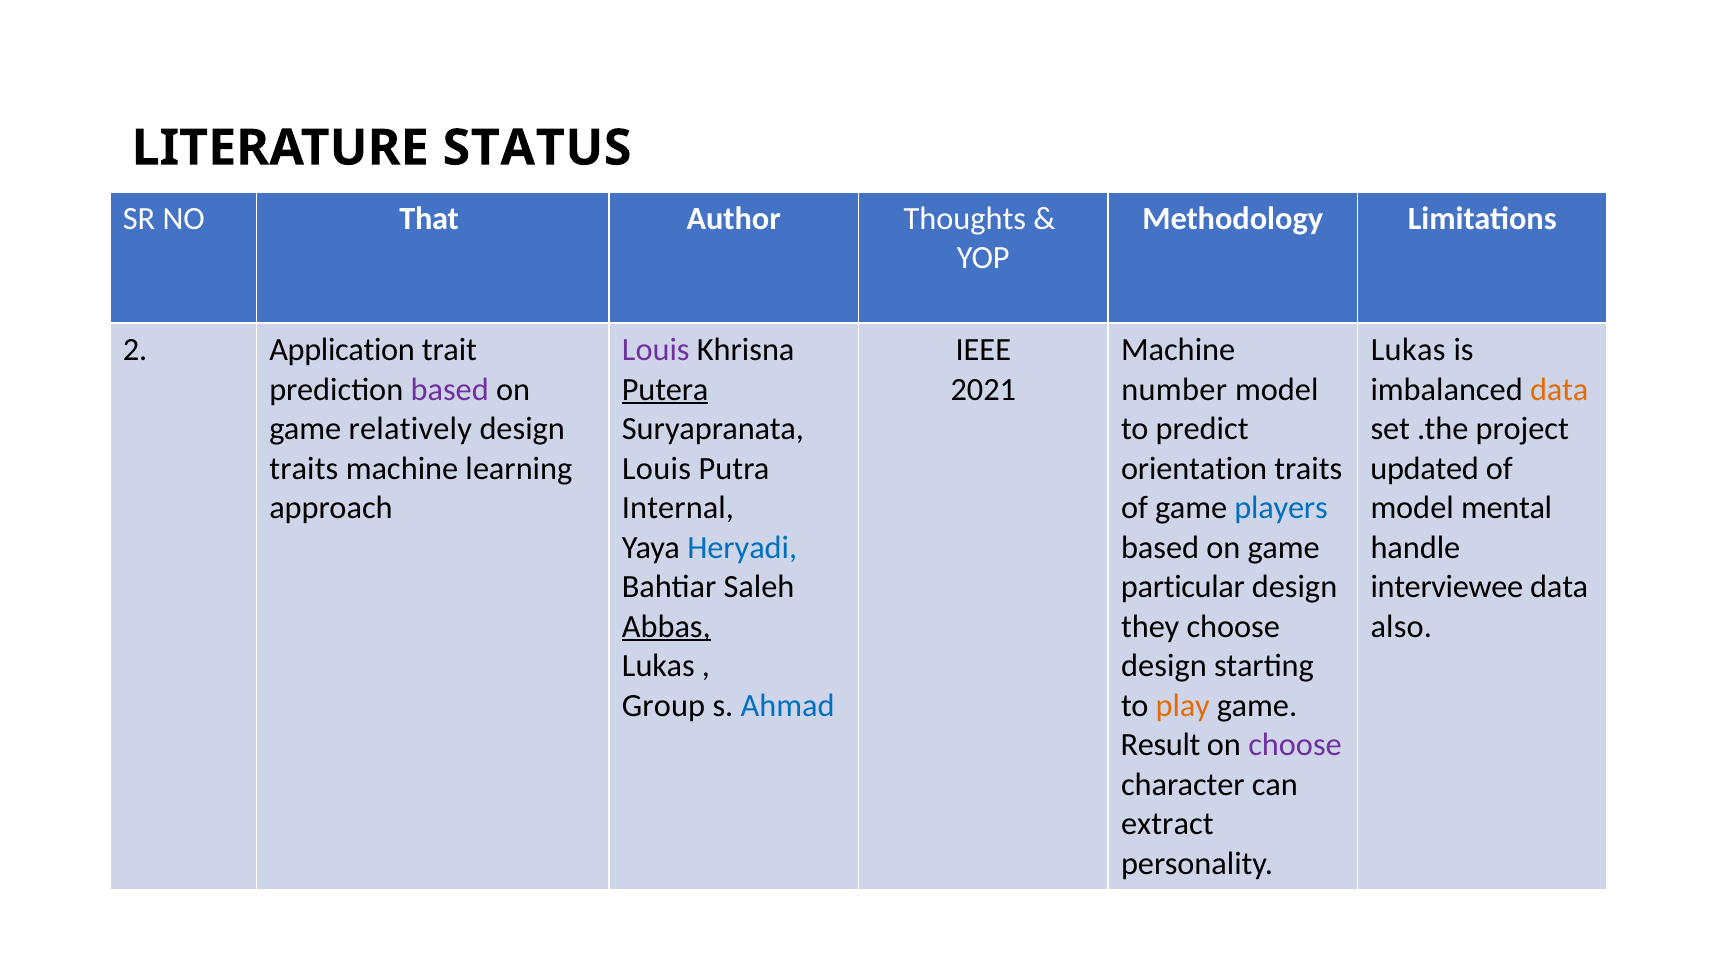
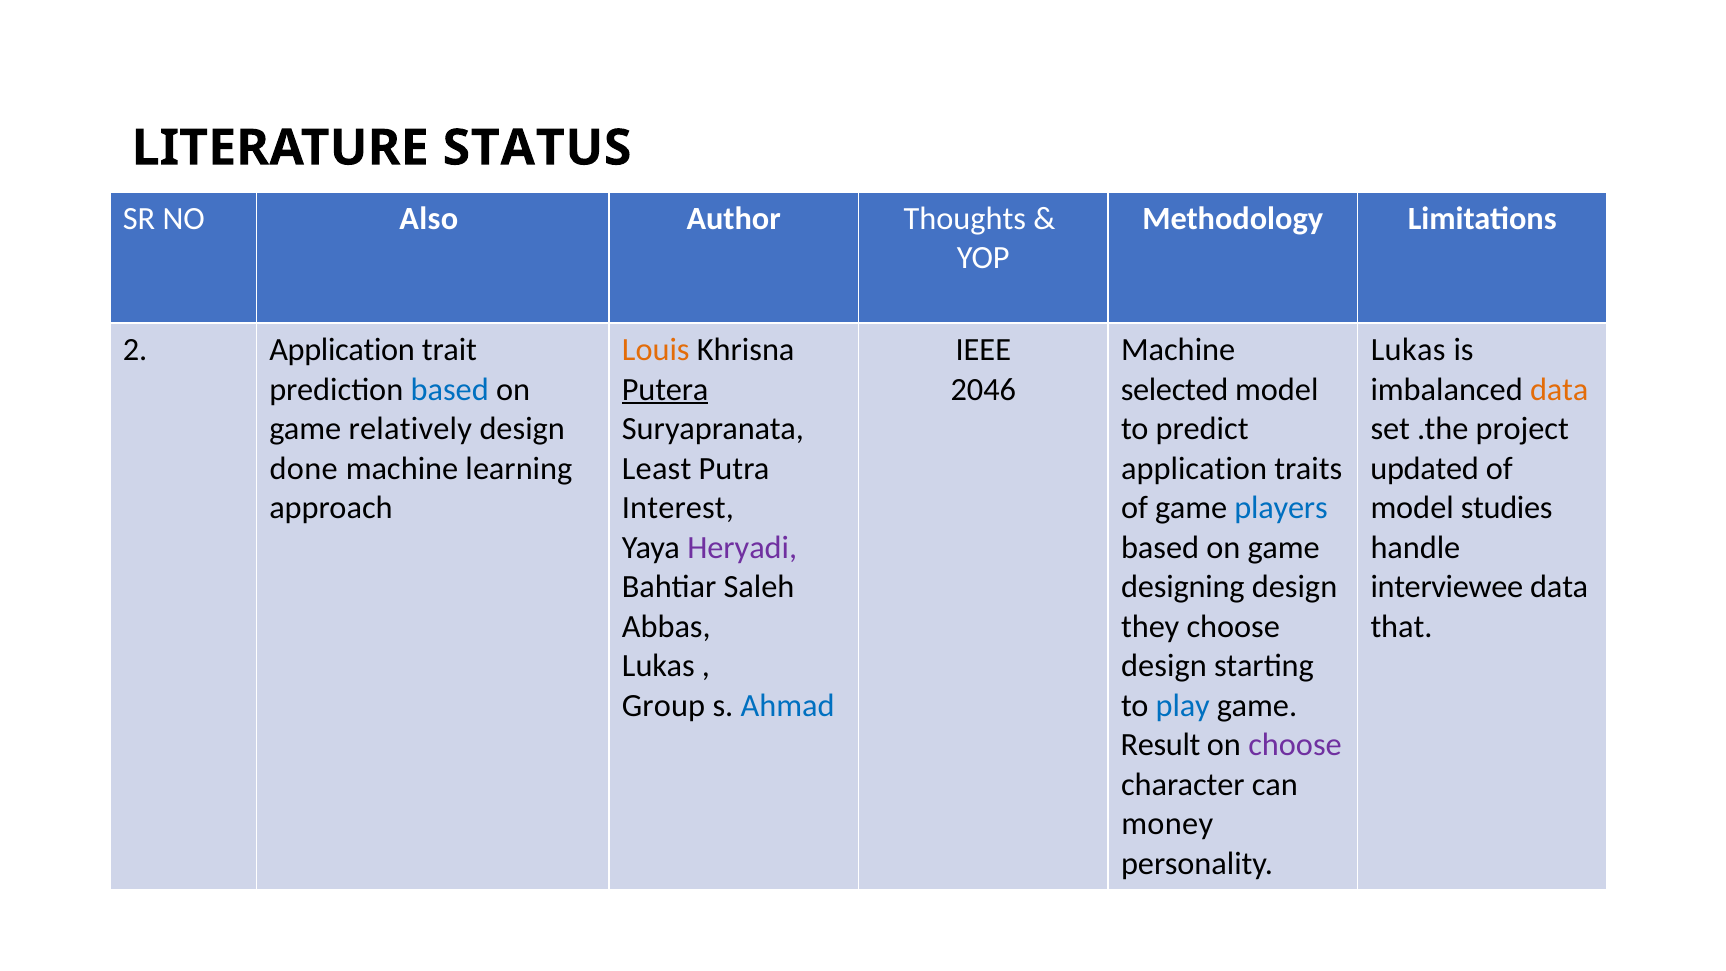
That: That -> Also
Louis at (656, 350) colour: purple -> orange
based at (450, 389) colour: purple -> blue
2021: 2021 -> 2046
number: number -> selected
traits at (304, 468): traits -> done
Louis at (657, 468): Louis -> Least
orientation at (1194, 468): orientation -> application
Internal: Internal -> Interest
mental: mental -> studies
Heryadi colour: blue -> purple
particular: particular -> designing
Abbas underline: present -> none
also: also -> that
play colour: orange -> blue
extract: extract -> money
